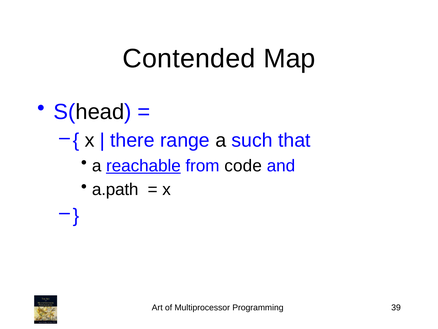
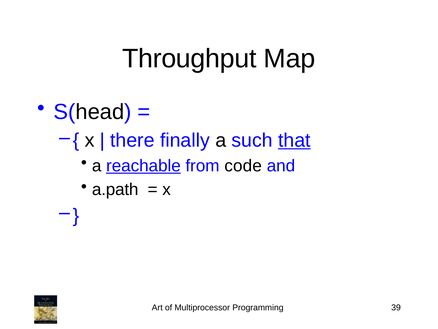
Contended: Contended -> Throughput
range: range -> finally
that underline: none -> present
